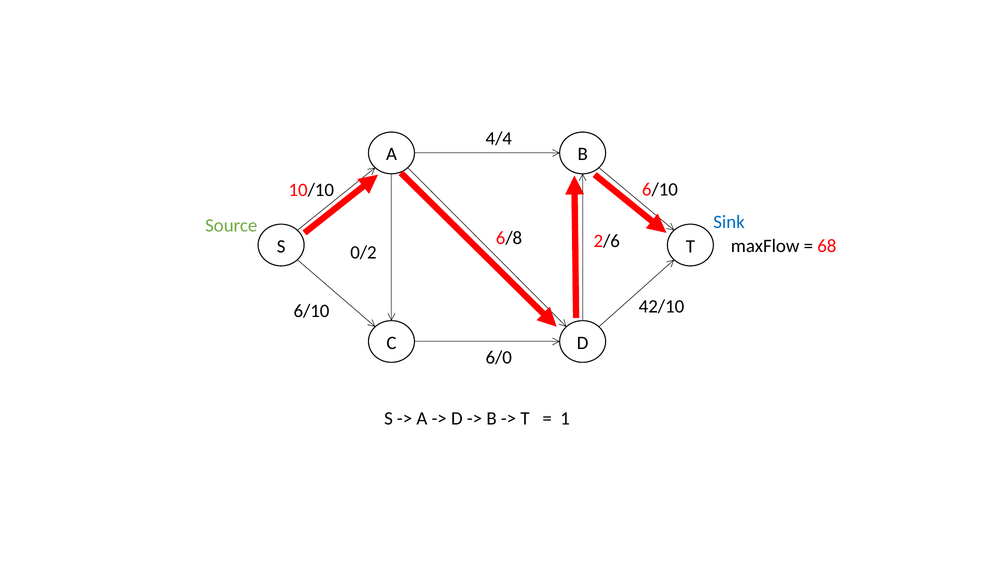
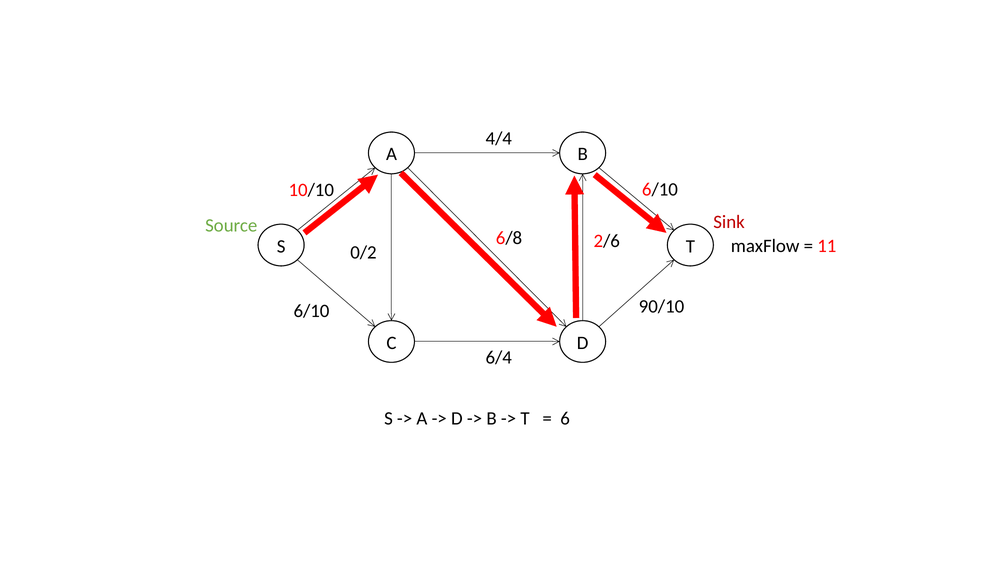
Sink colour: blue -> red
68: 68 -> 11
42/10: 42/10 -> 90/10
6/0: 6/0 -> 6/4
1: 1 -> 6
